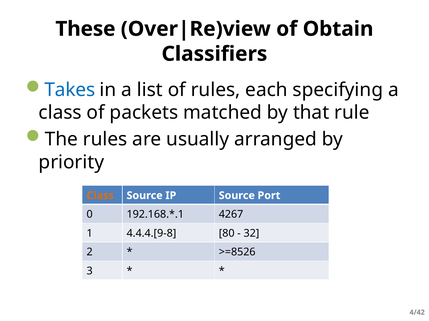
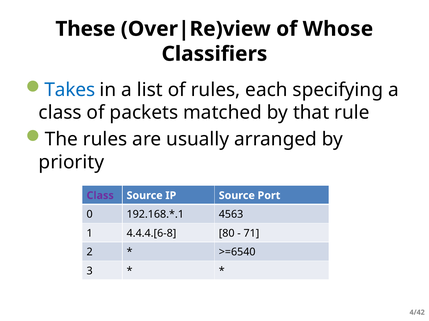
Obtain: Obtain -> Whose
Class at (100, 196) colour: orange -> purple
4267: 4267 -> 4563
4.4.4.[9-8: 4.4.4.[9-8 -> 4.4.4.[6-8
32: 32 -> 71
>=8526: >=8526 -> >=6540
